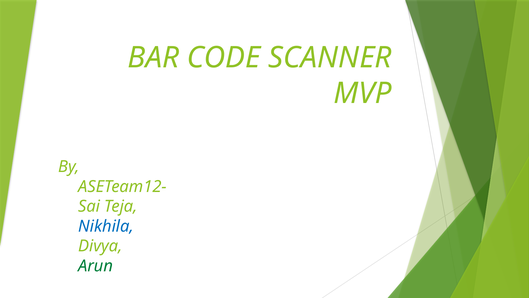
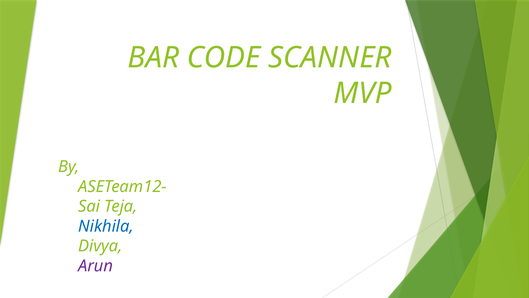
Arun colour: green -> purple
